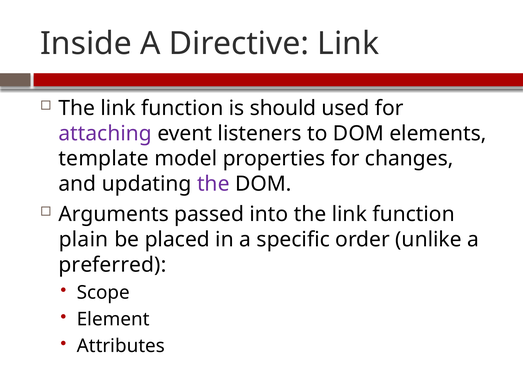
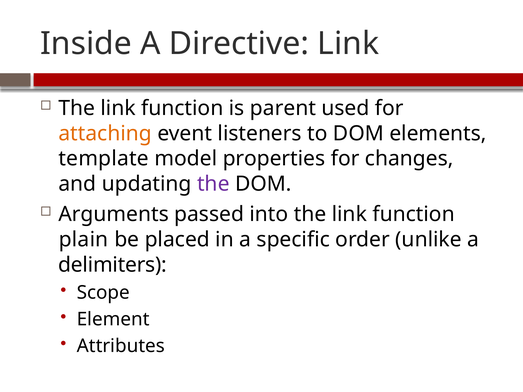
should: should -> parent
attaching colour: purple -> orange
preferred: preferred -> delimiters
